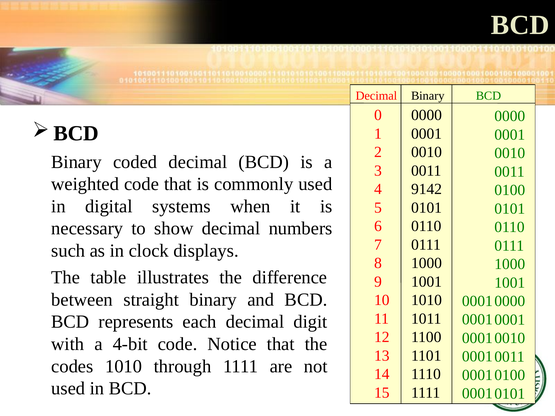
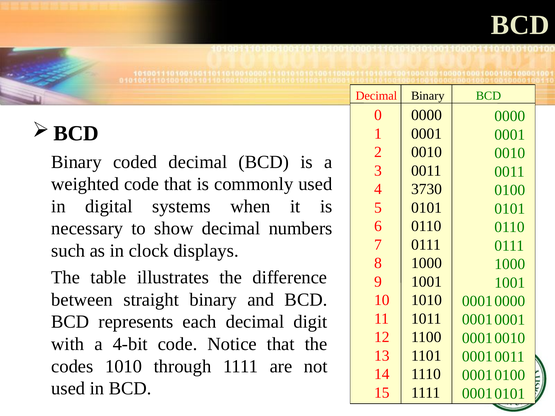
9142: 9142 -> 3730
